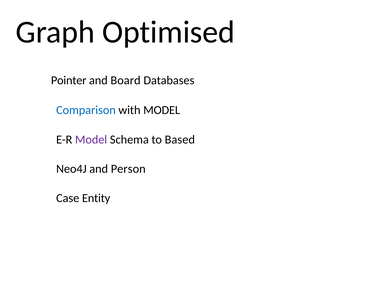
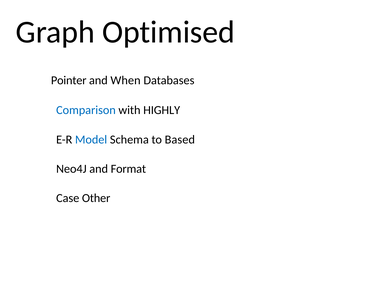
Board: Board -> When
with MODEL: MODEL -> HIGHLY
Model at (91, 139) colour: purple -> blue
Person: Person -> Format
Entity: Entity -> Other
